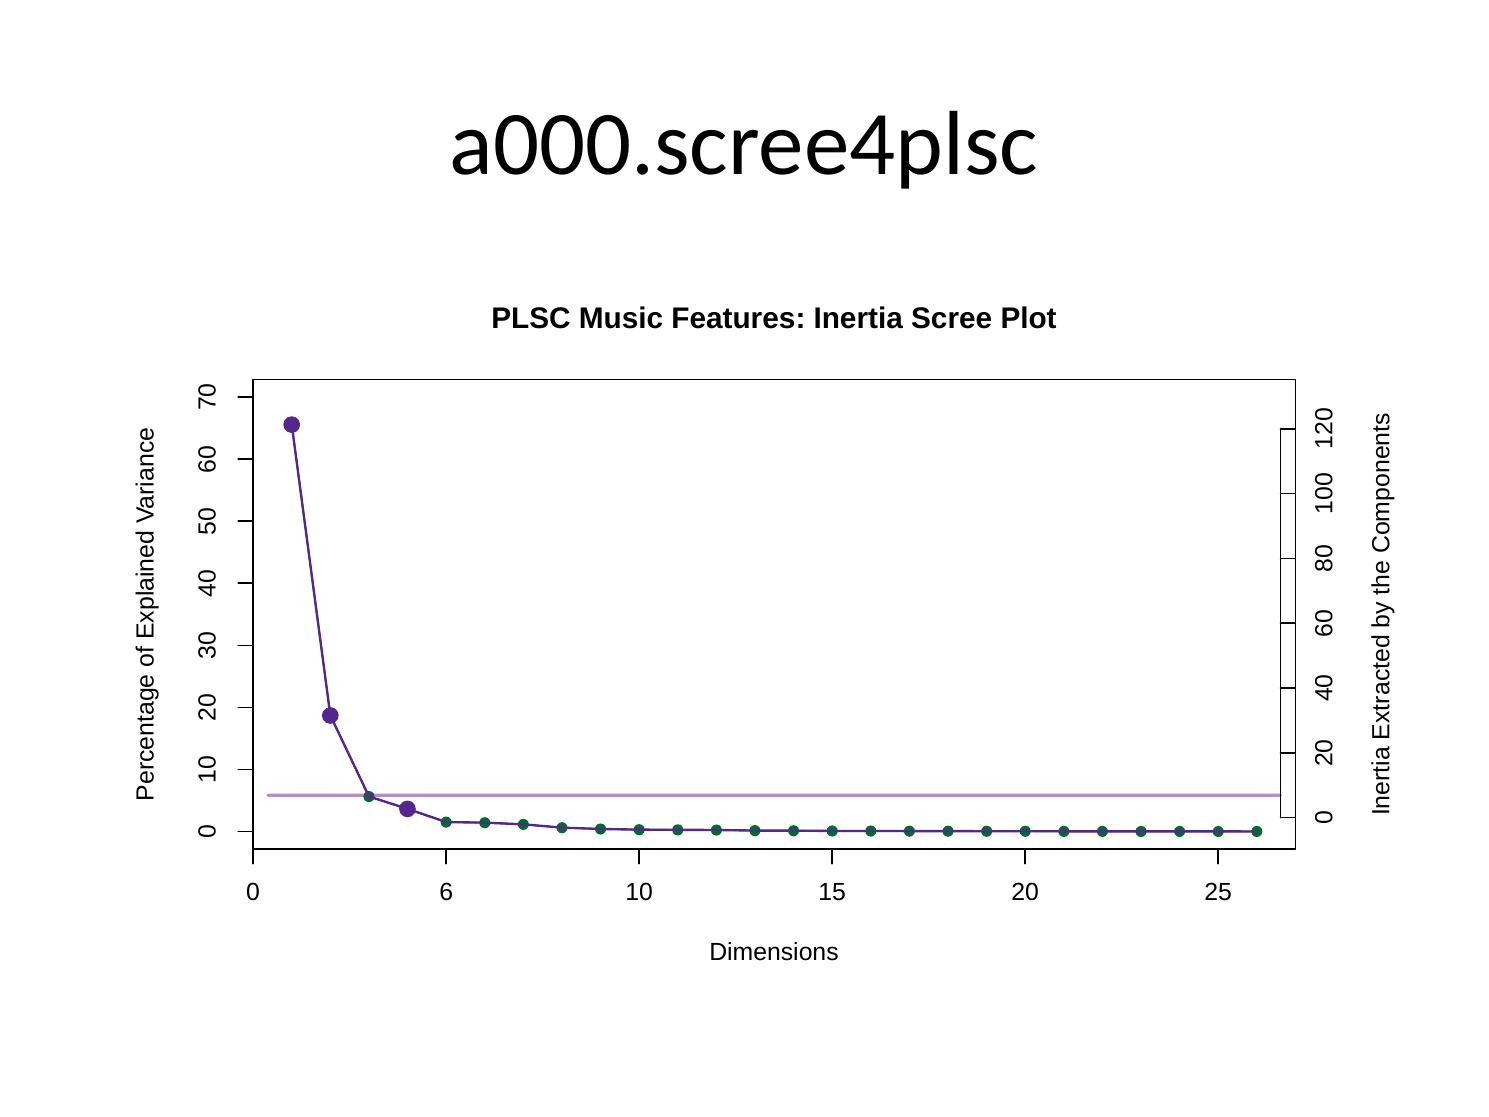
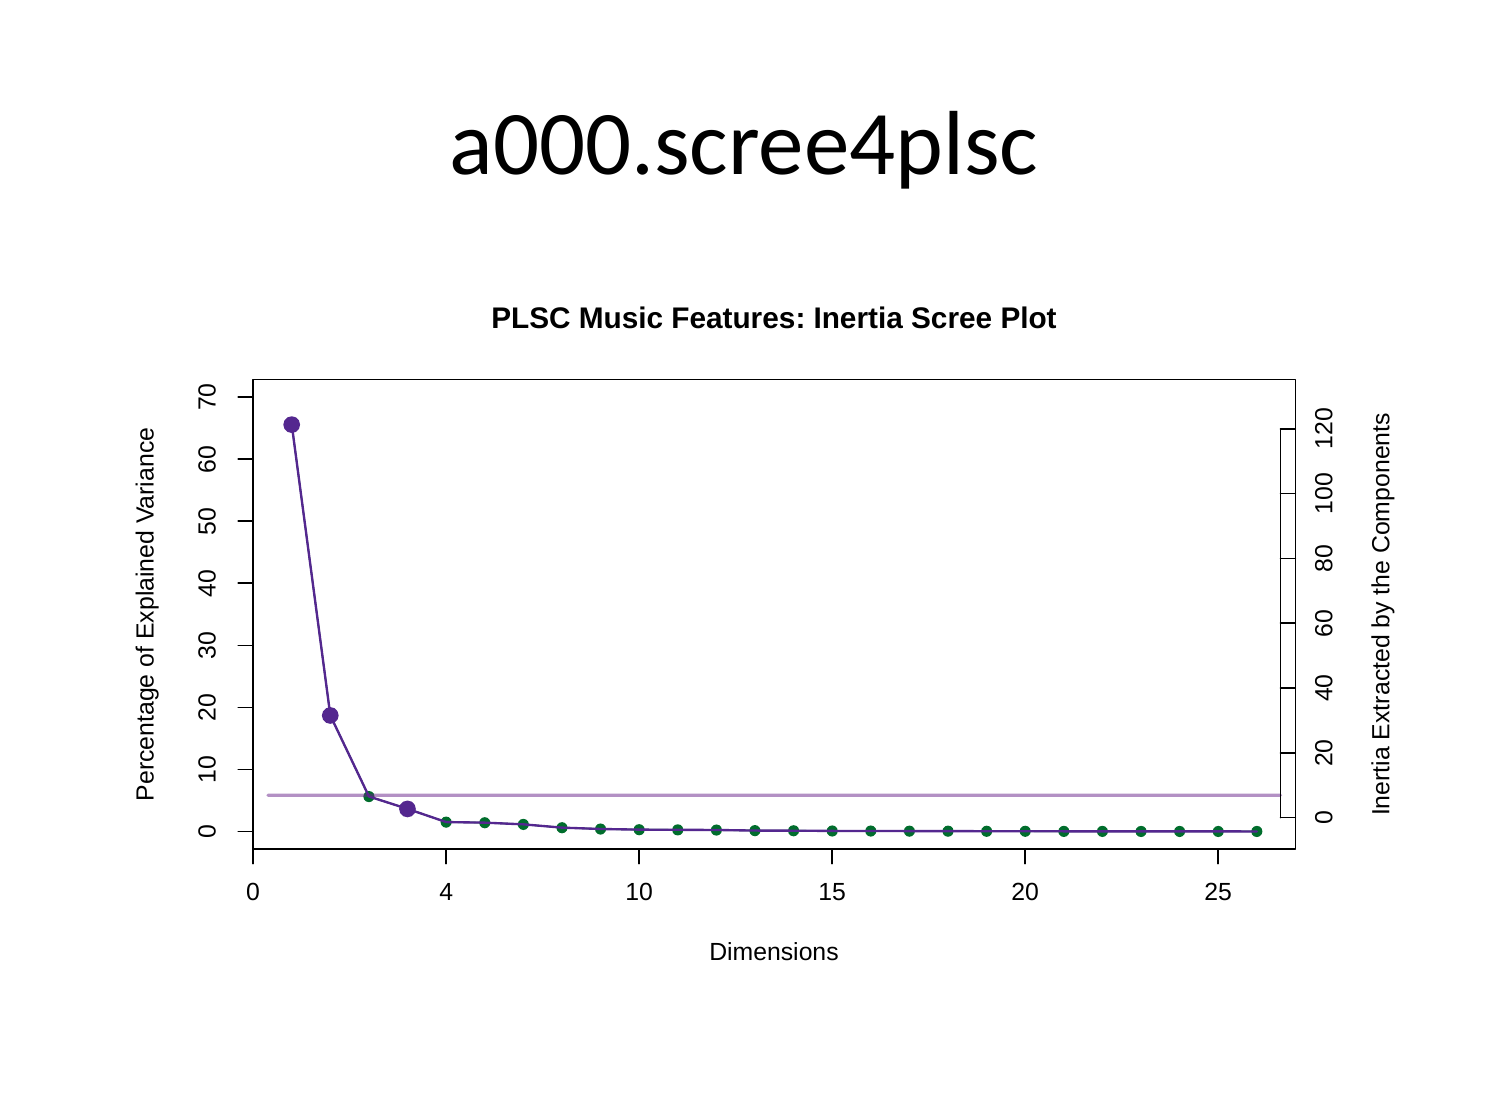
6 at (446, 892): 6 -> 4
